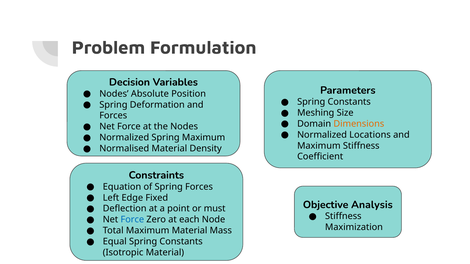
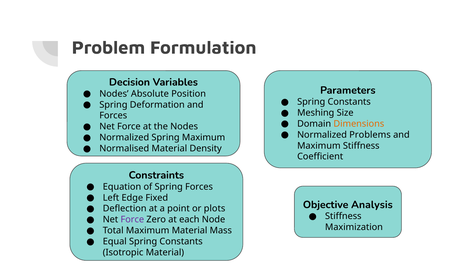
Locations: Locations -> Problems
must: must -> plots
Force at (132, 220) colour: blue -> purple
